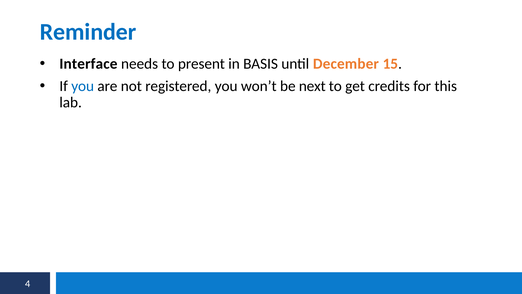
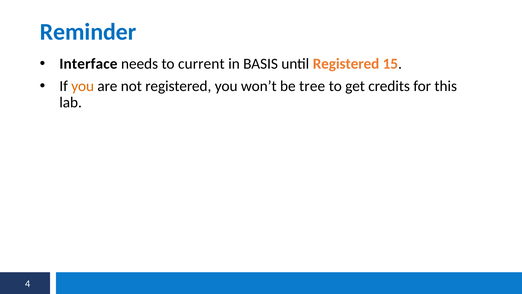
present: present -> current
until December: December -> Registered
you at (83, 86) colour: blue -> orange
next: next -> tree
